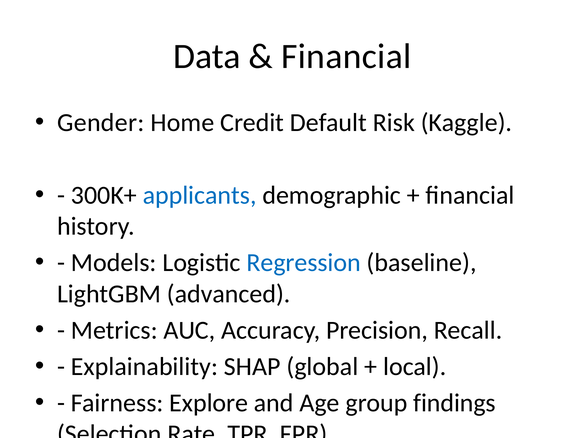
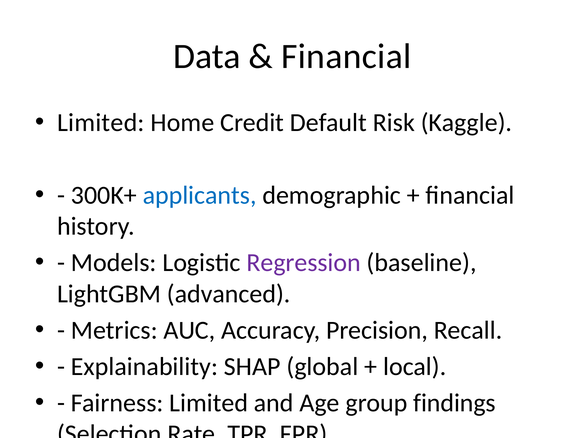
Gender at (101, 123): Gender -> Limited
Regression colour: blue -> purple
Fairness Explore: Explore -> Limited
